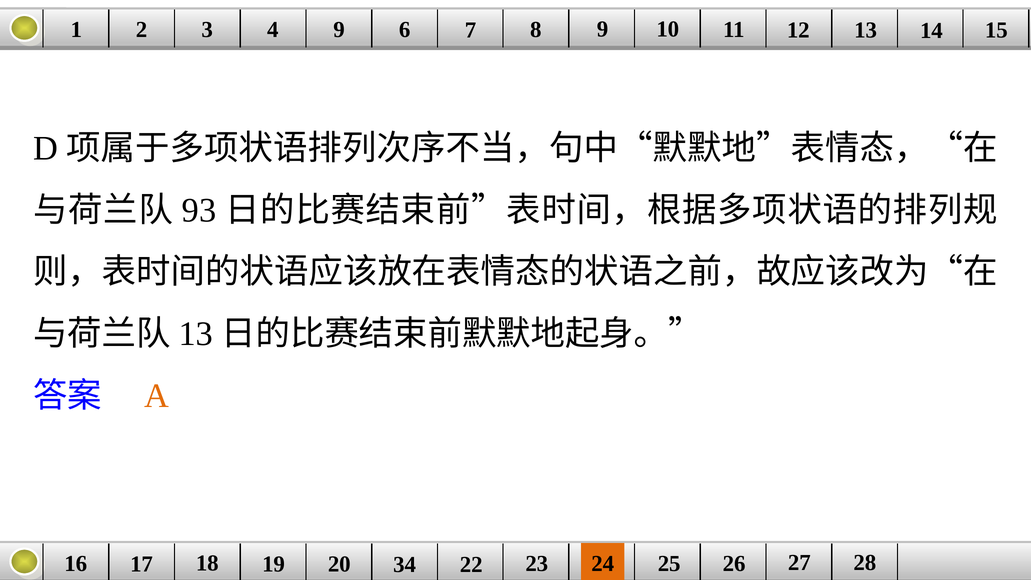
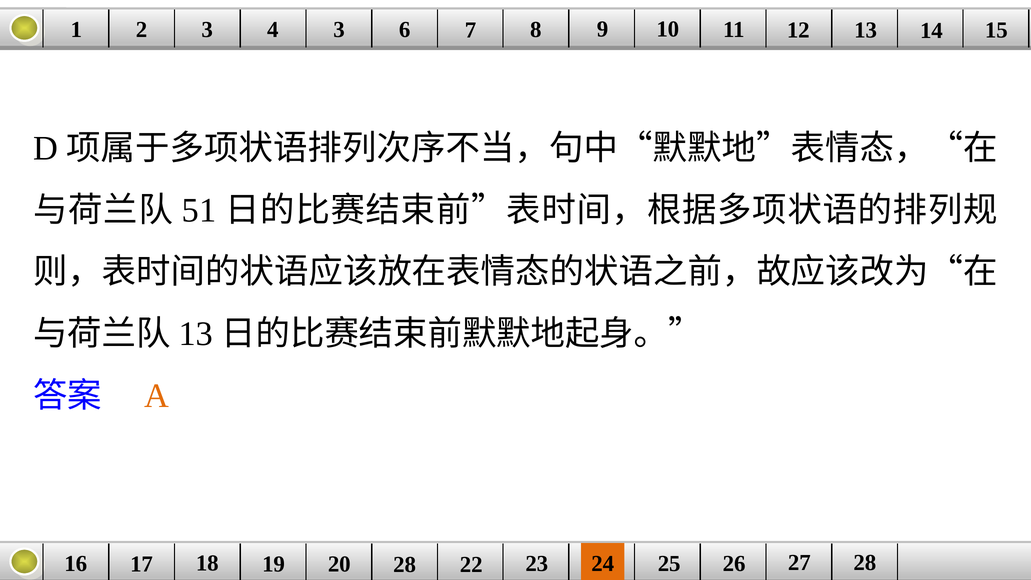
4 9: 9 -> 3
93: 93 -> 51
20 34: 34 -> 28
